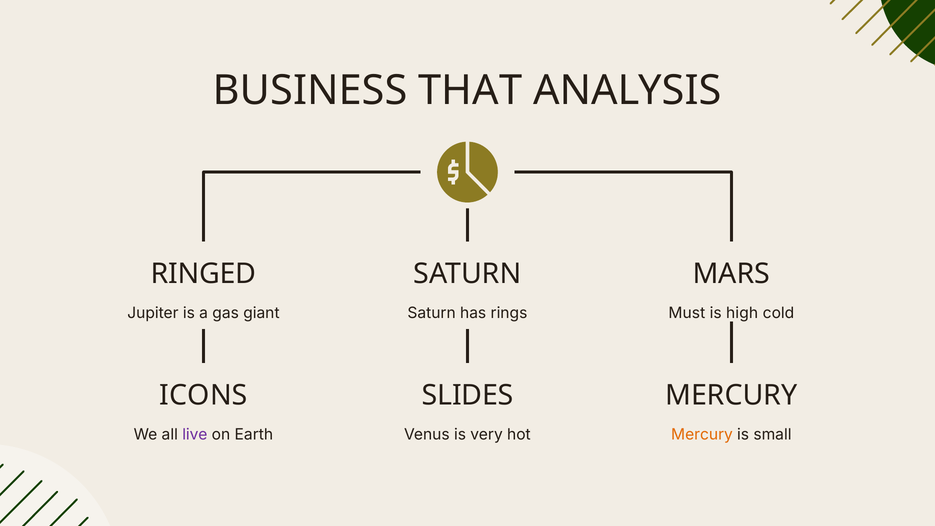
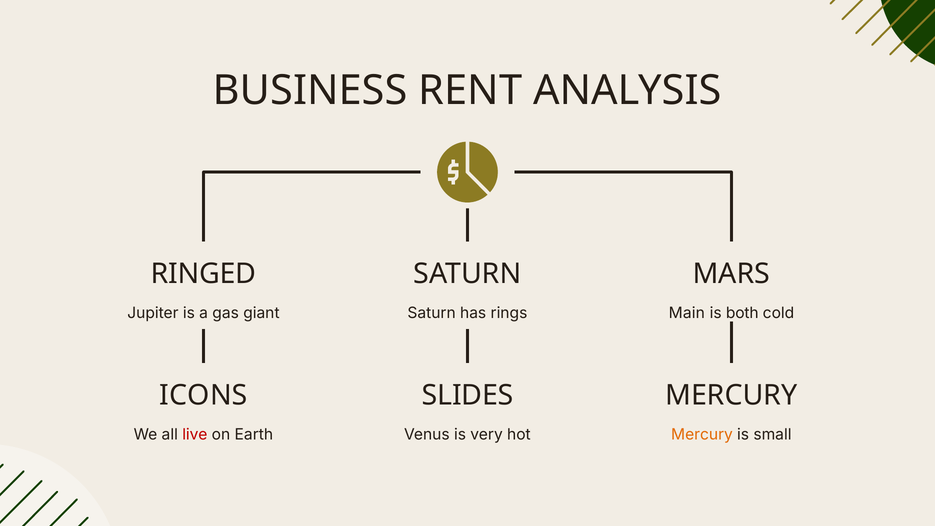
THAT: THAT -> RENT
Must: Must -> Main
high: high -> both
live colour: purple -> red
